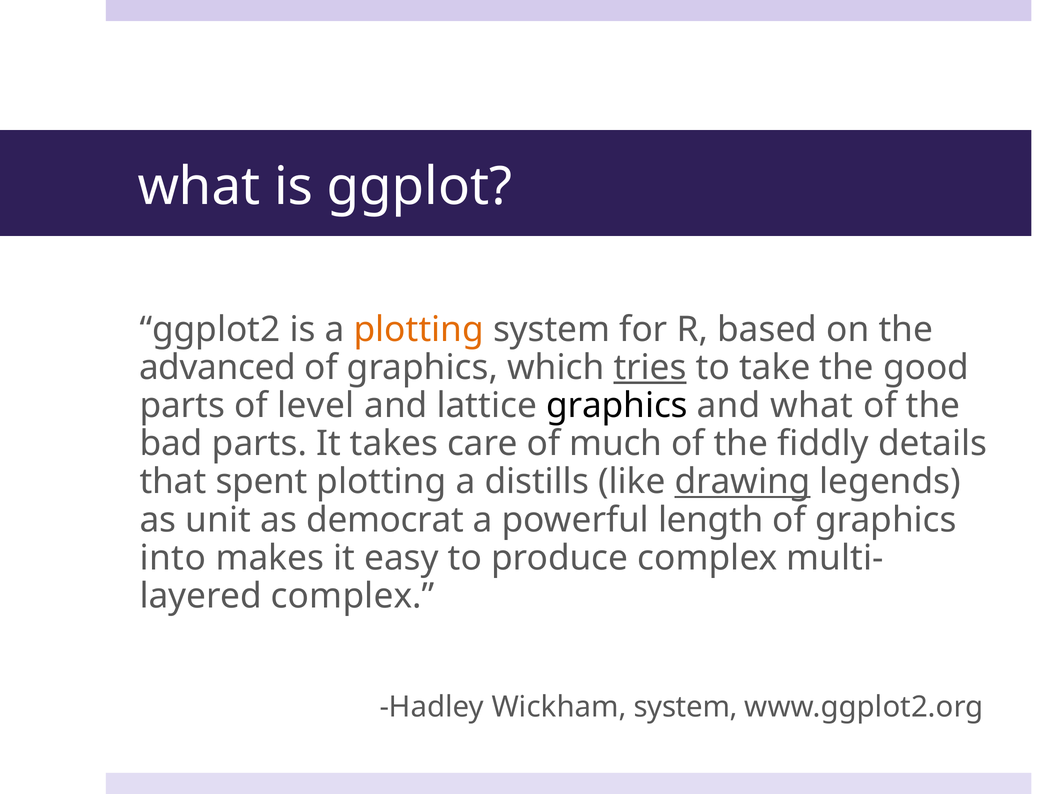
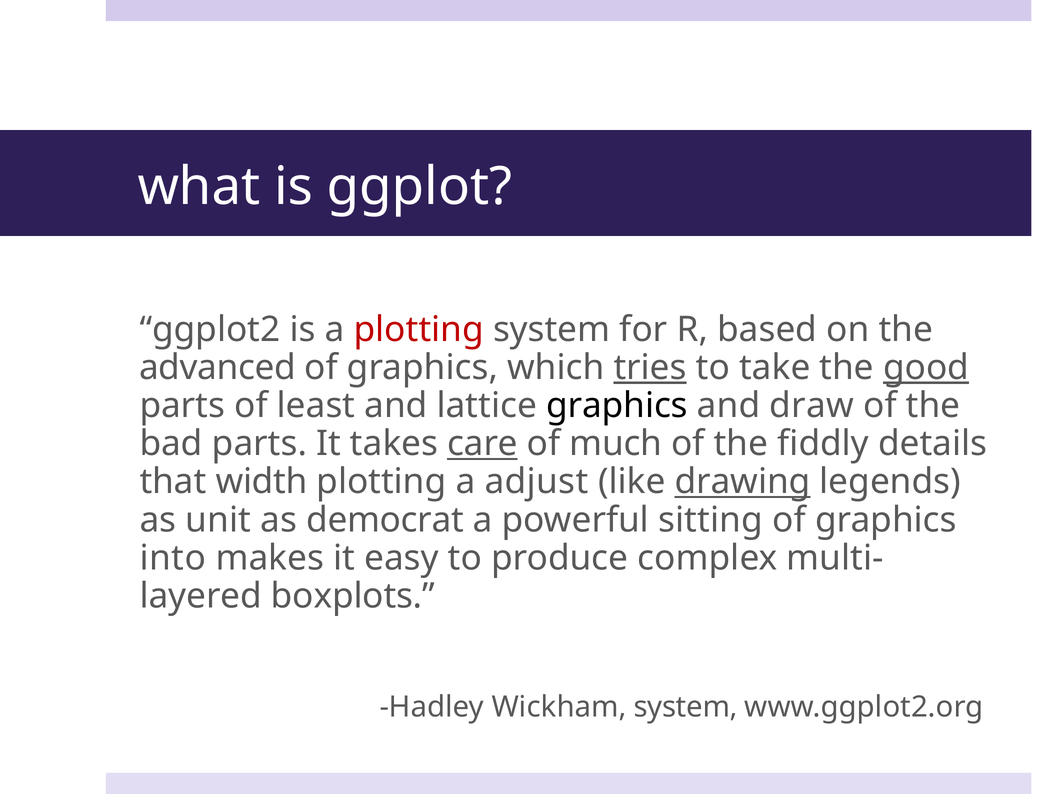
plotting at (419, 329) colour: orange -> red
good underline: none -> present
level: level -> least
and what: what -> draw
care underline: none -> present
spent: spent -> width
distills: distills -> adjust
length: length -> sitting
complex at (353, 596): complex -> boxplots
